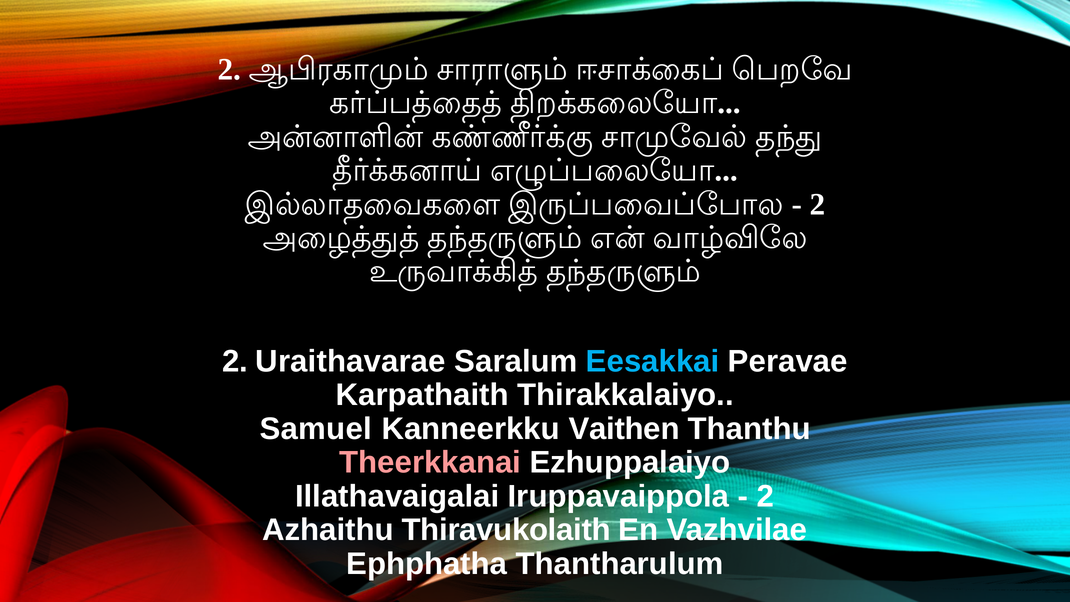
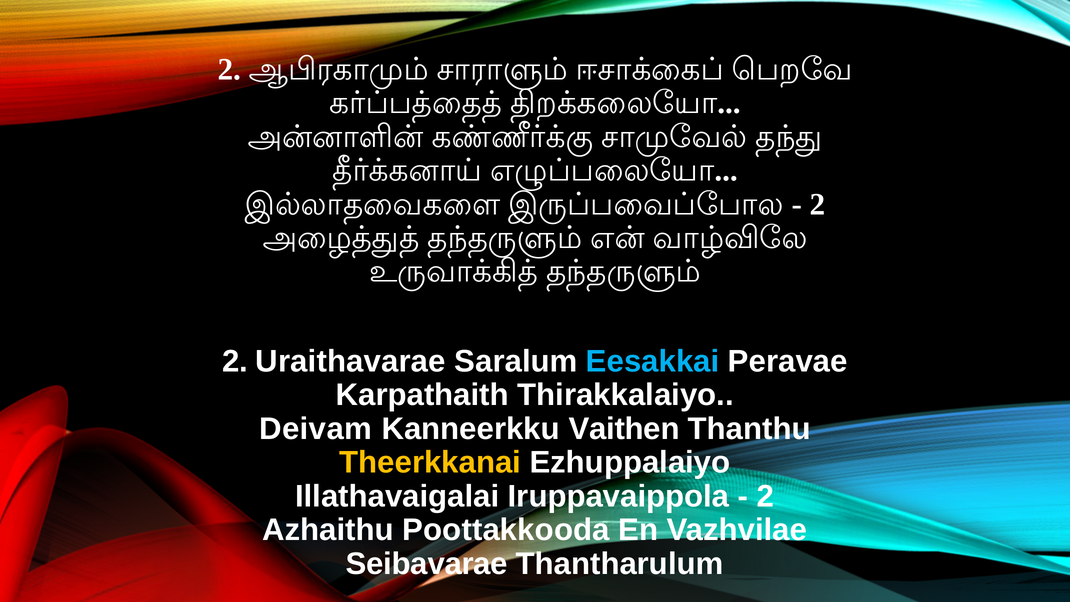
Samuel: Samuel -> Deivam
Theerkkanai colour: pink -> yellow
Thiravukolaith: Thiravukolaith -> Poottakkooda
Ephphatha: Ephphatha -> Seibavarae
